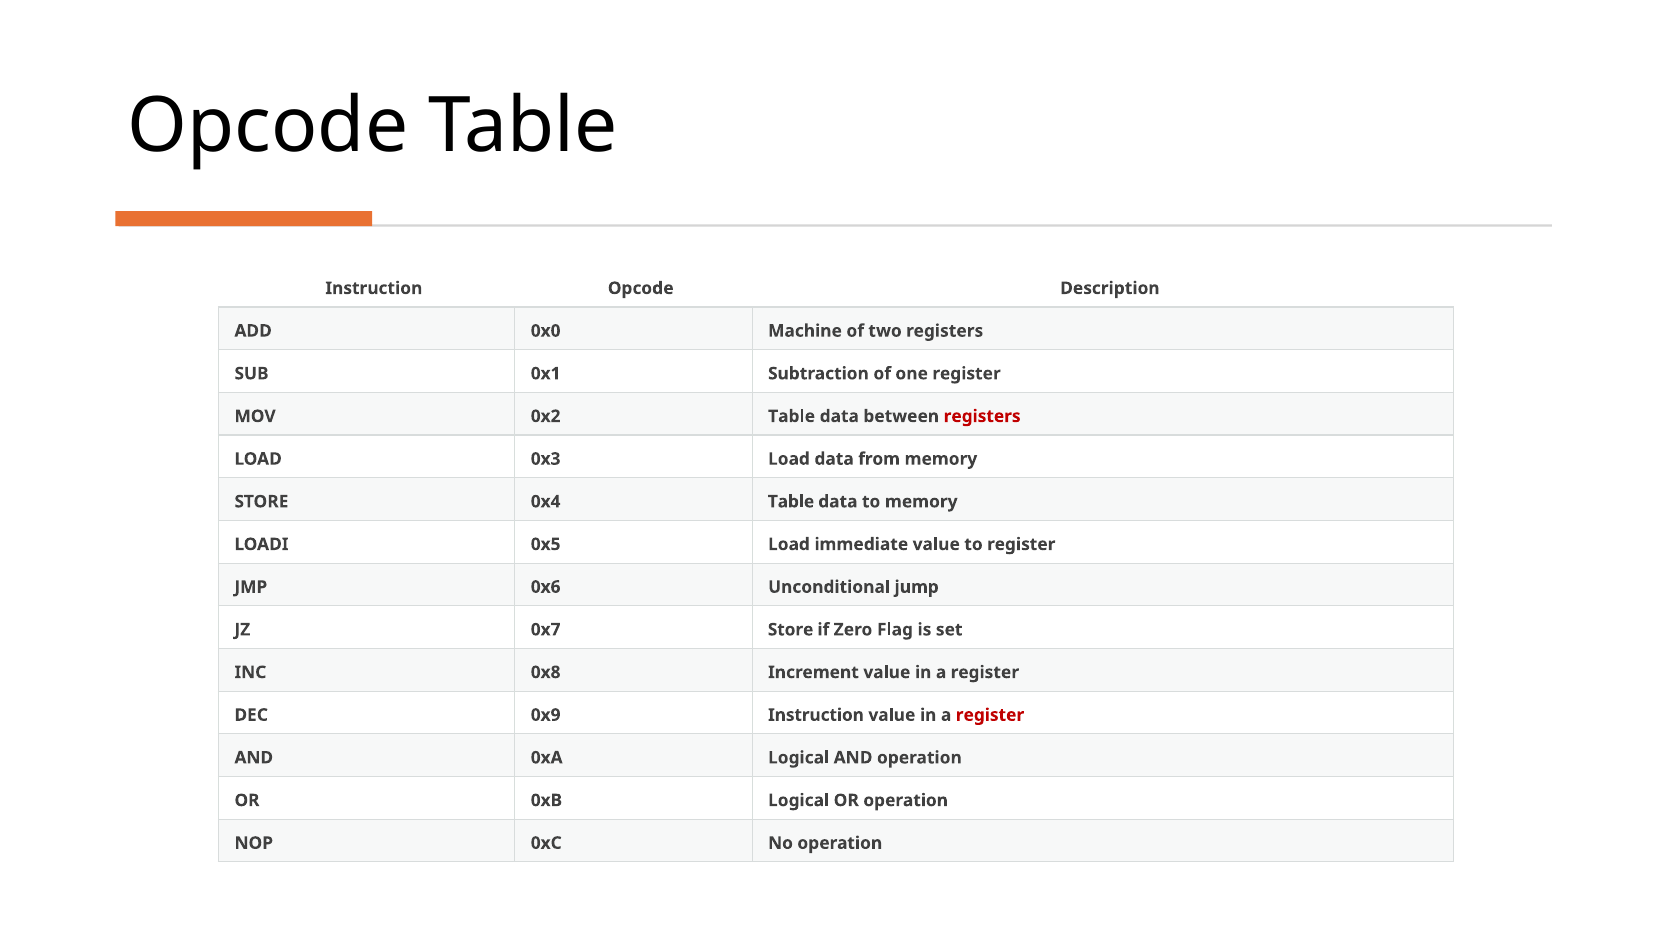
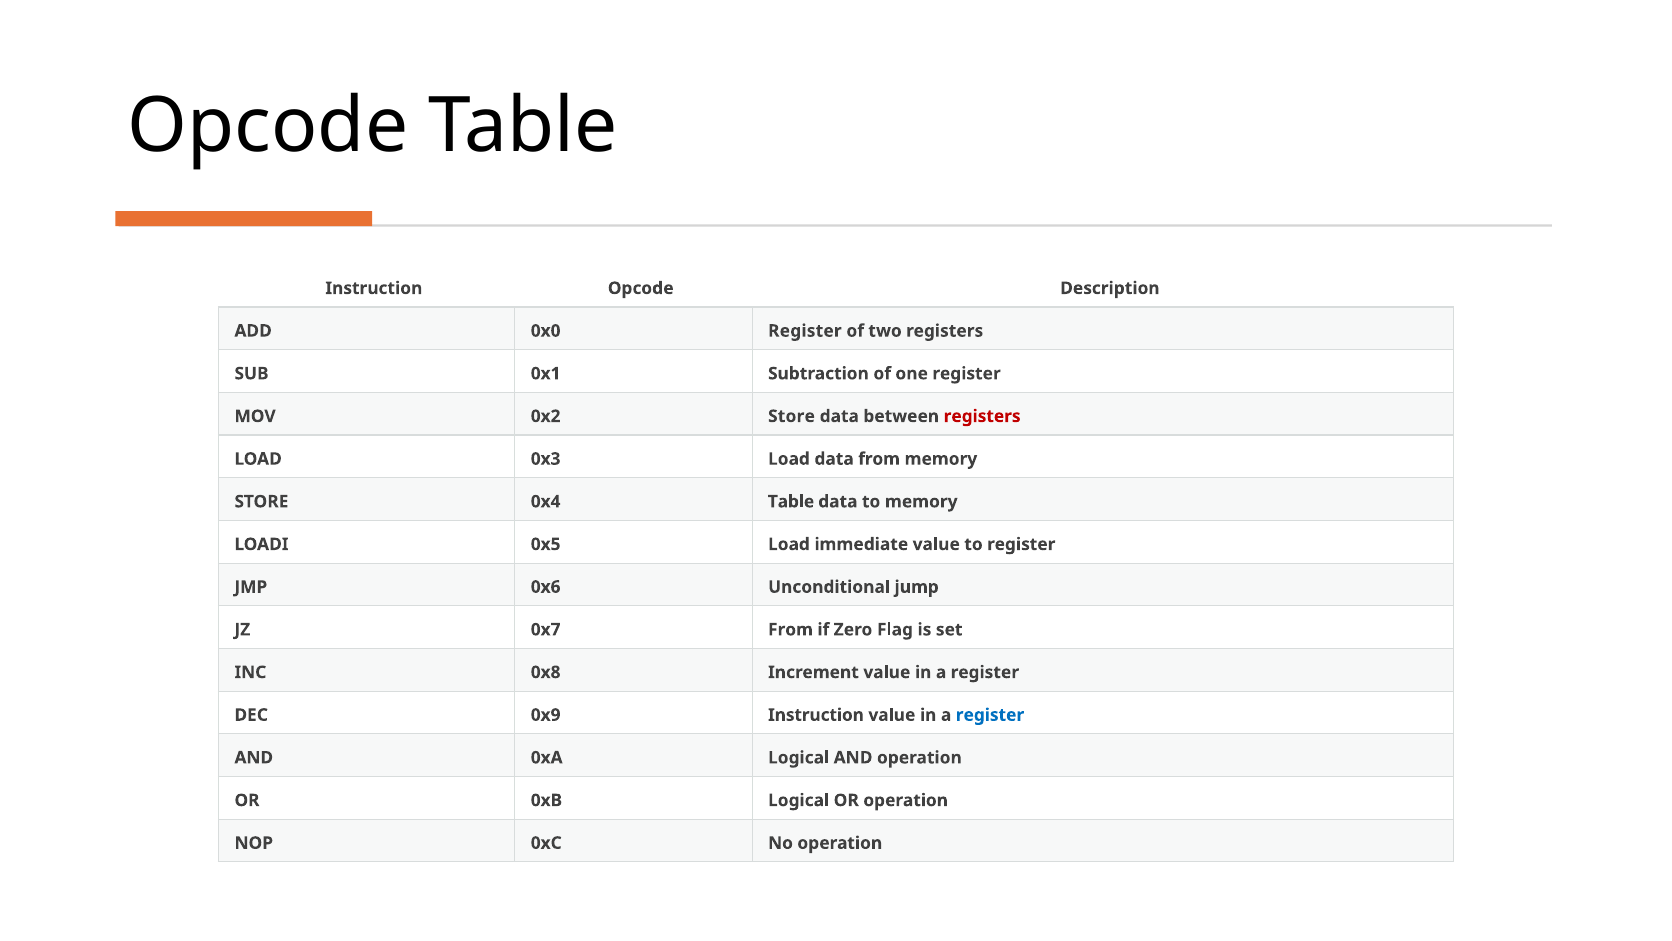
0x0 Machine: Machine -> Register
0x2 Table: Table -> Store
0x7 Store: Store -> From
register at (990, 715) colour: red -> blue
